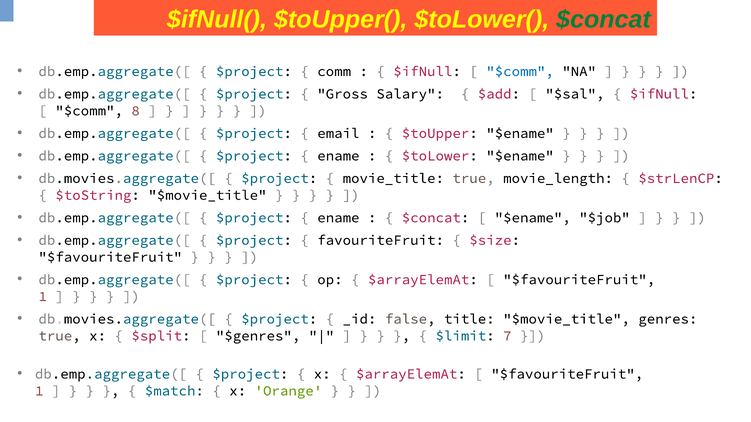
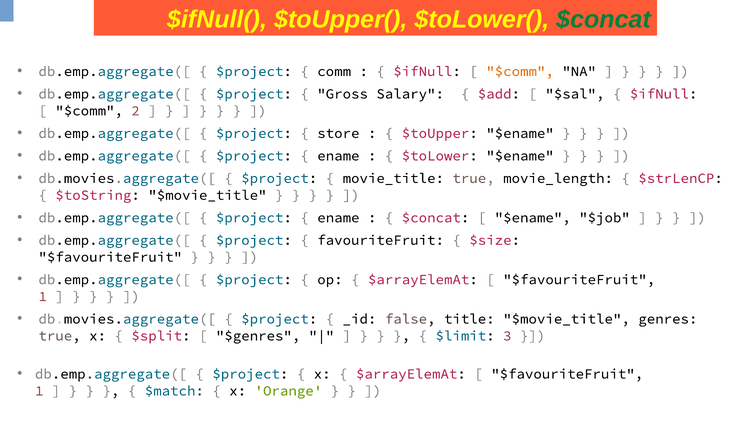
$comm at (520, 71) colour: blue -> orange
8: 8 -> 2
email: email -> store
7: 7 -> 3
